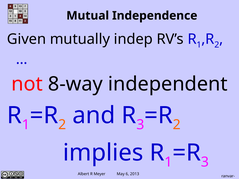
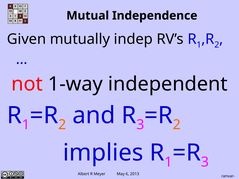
8-way: 8-way -> 1-way
